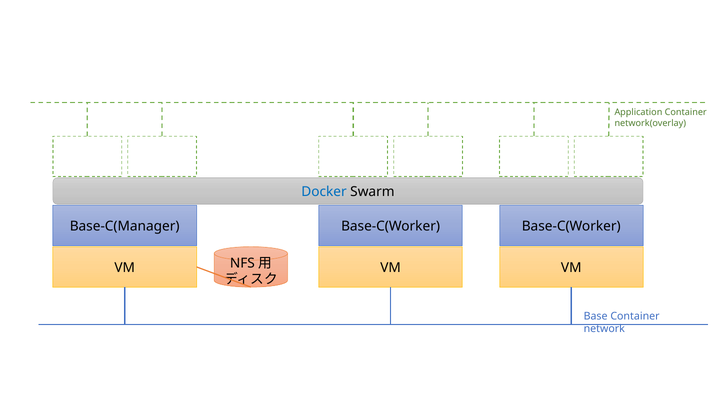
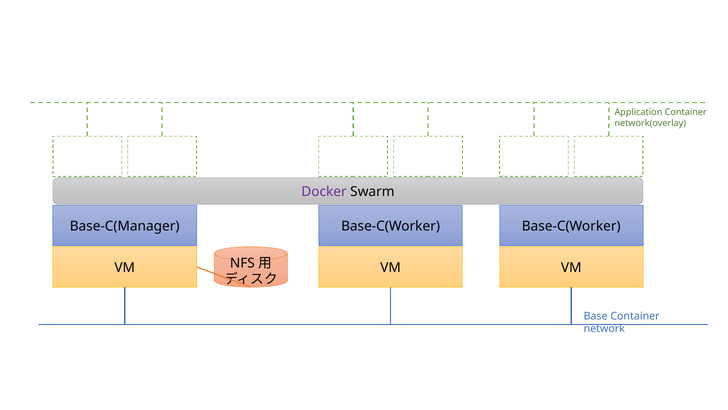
Docker colour: blue -> purple
